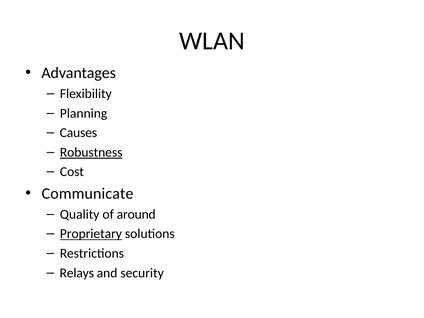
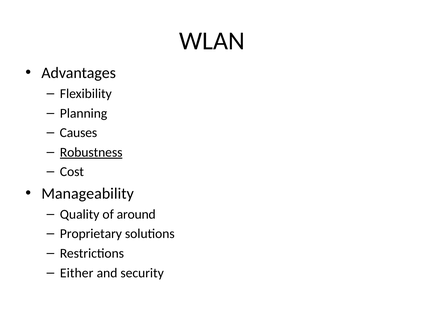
Communicate: Communicate -> Manageability
Proprietary underline: present -> none
Relays: Relays -> Either
